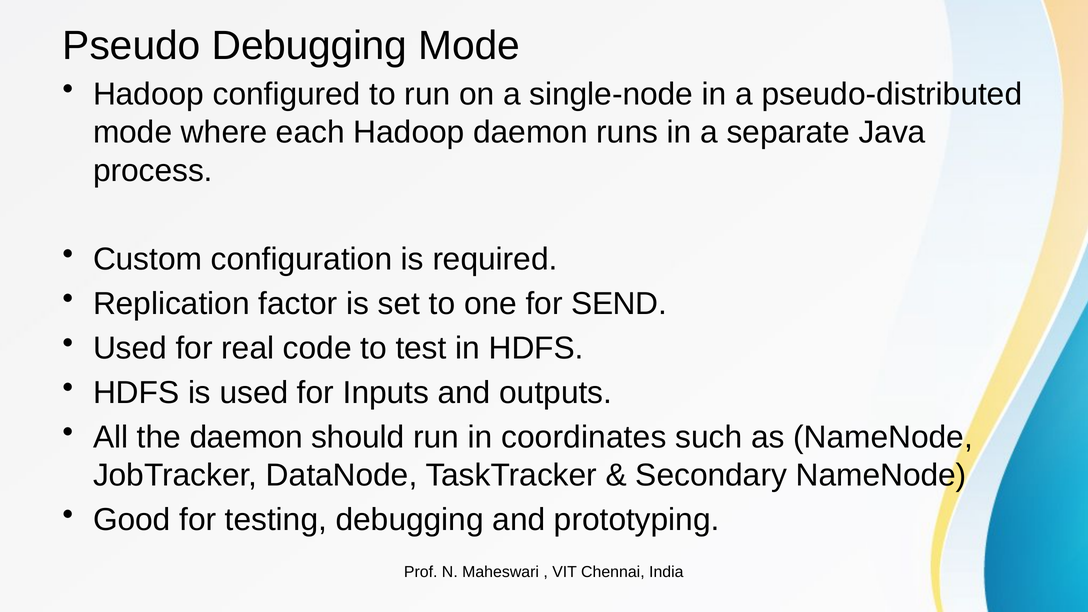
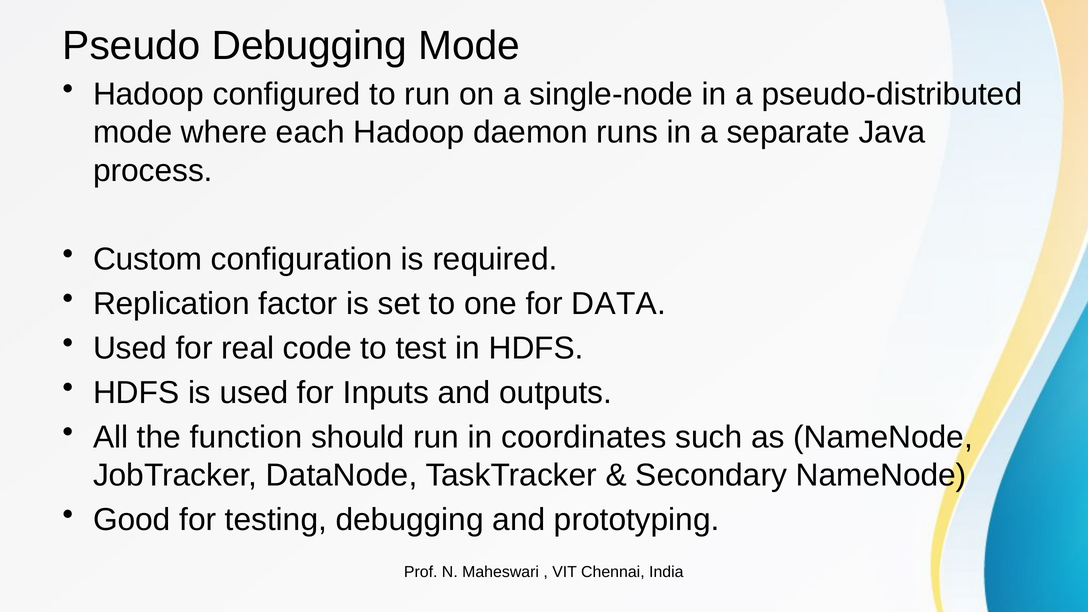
SEND: SEND -> DATA
the daemon: daemon -> function
